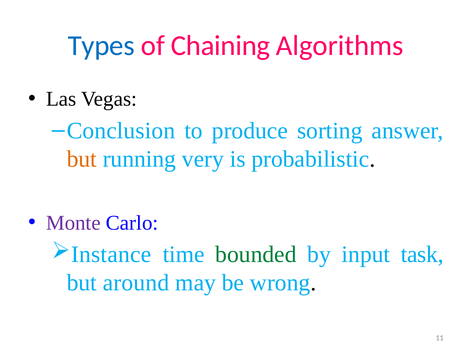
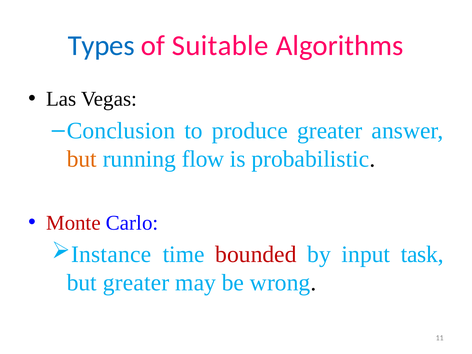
Chaining: Chaining -> Suitable
produce sorting: sorting -> greater
very: very -> flow
Monte colour: purple -> red
bounded colour: green -> red
but around: around -> greater
